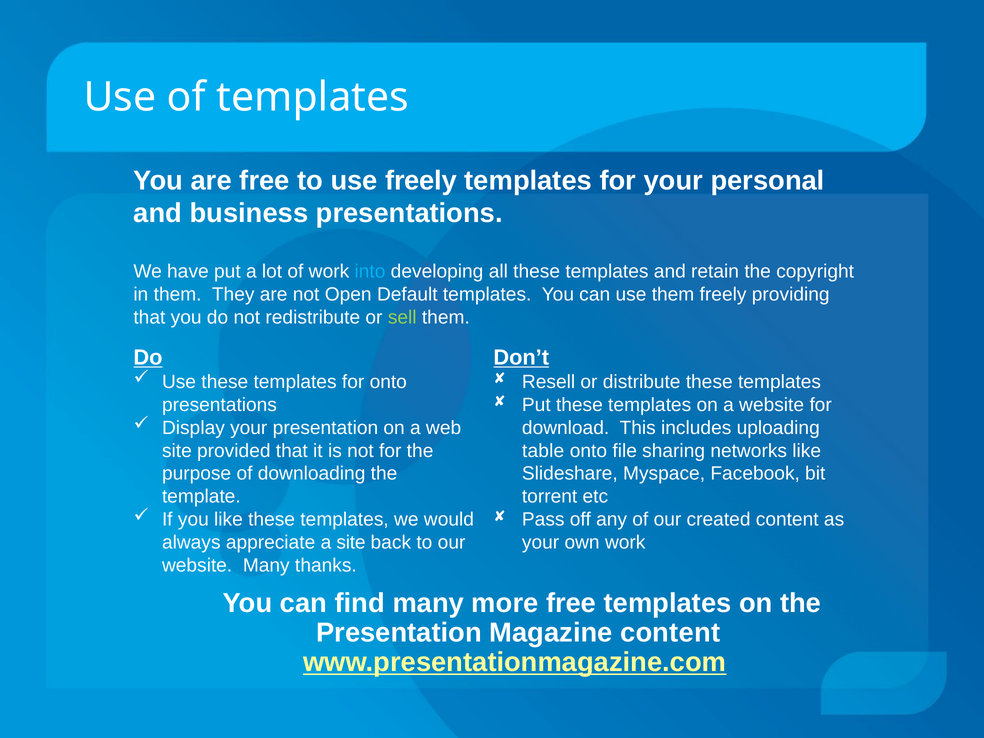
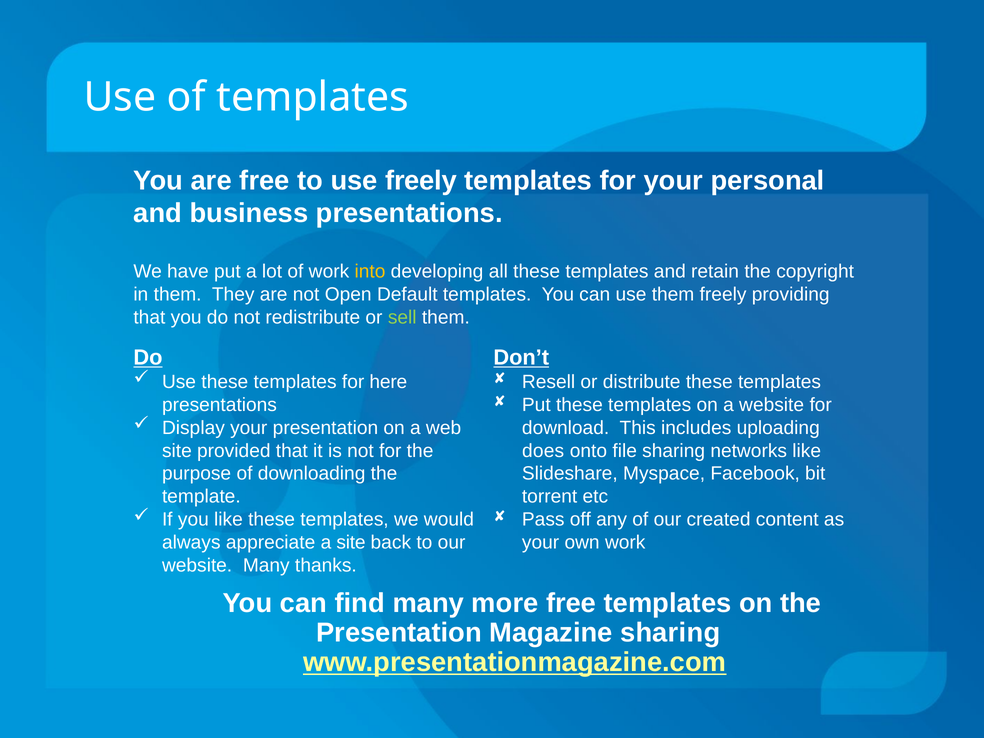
into colour: light blue -> yellow
for onto: onto -> here
table: table -> does
Magazine content: content -> sharing
